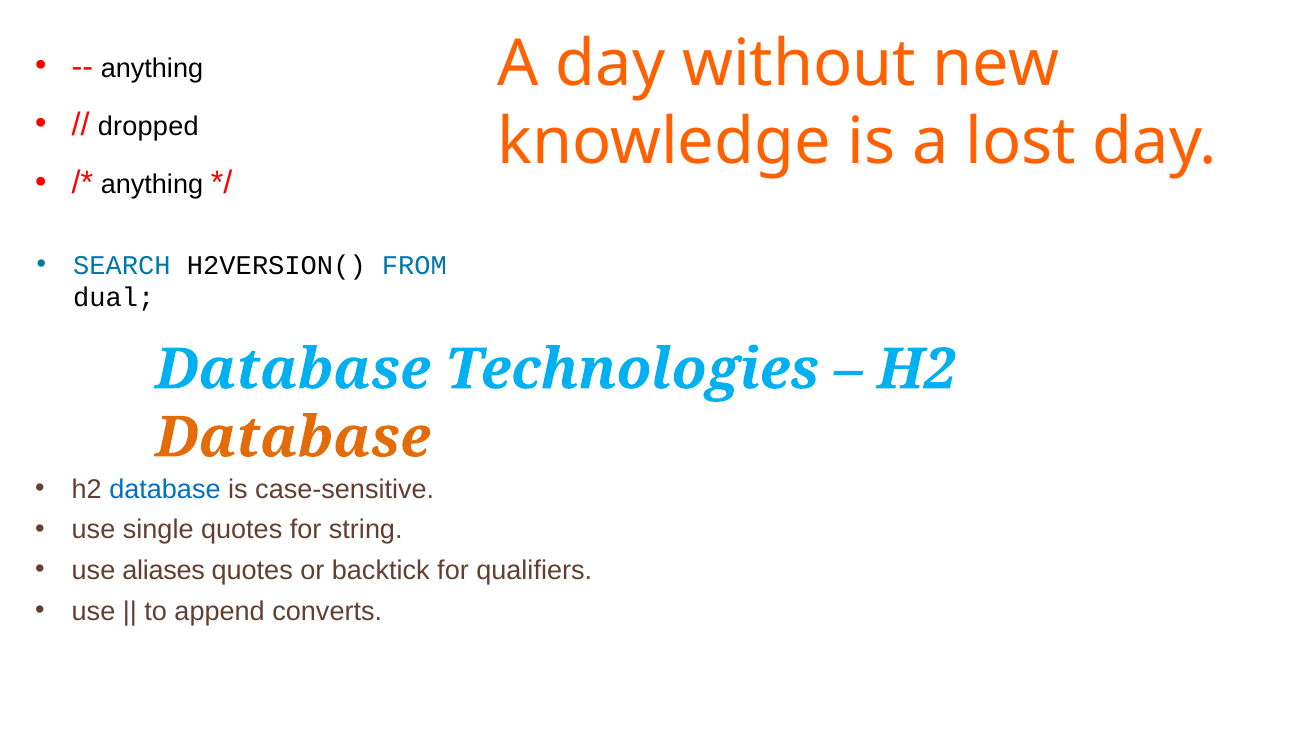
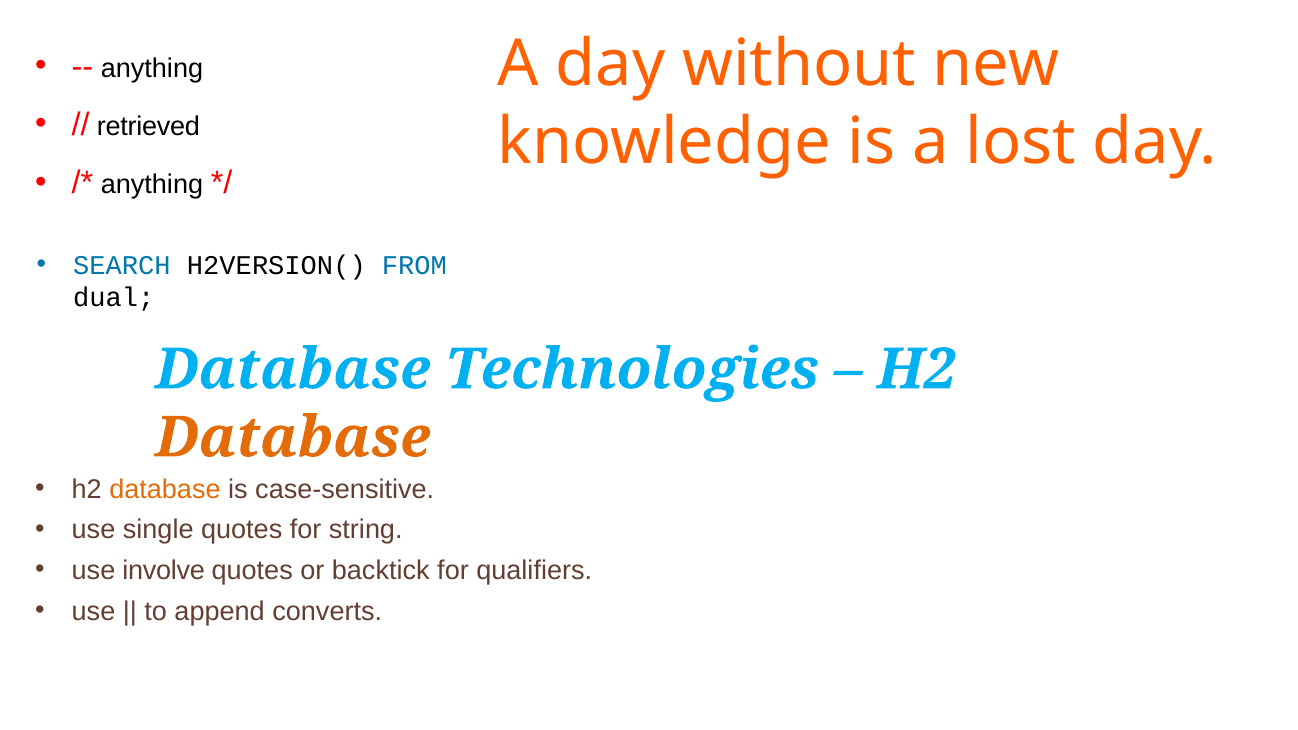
dropped: dropped -> retrieved
database at (165, 490) colour: blue -> orange
aliases: aliases -> involve
